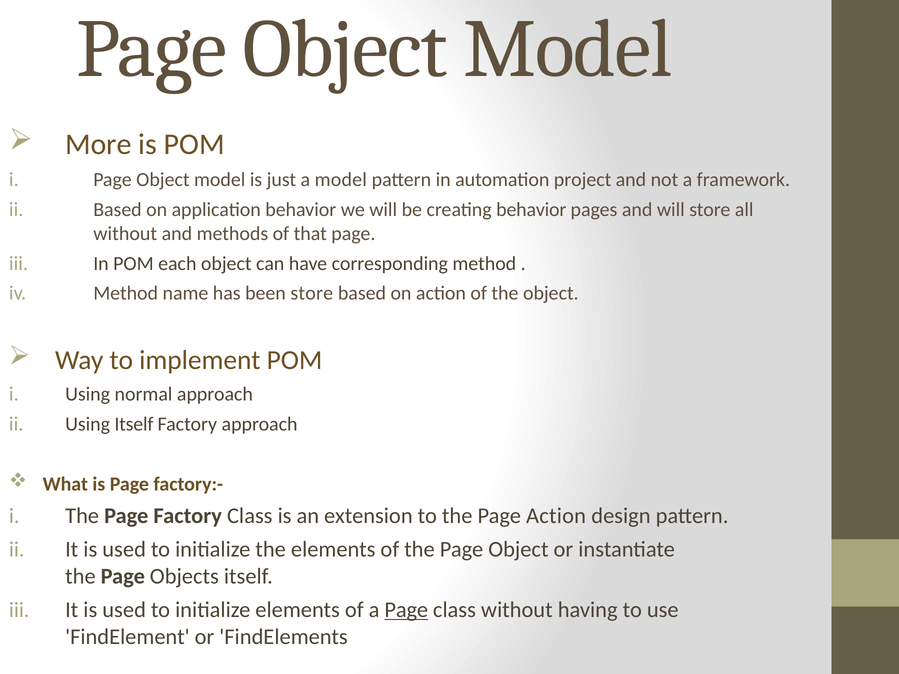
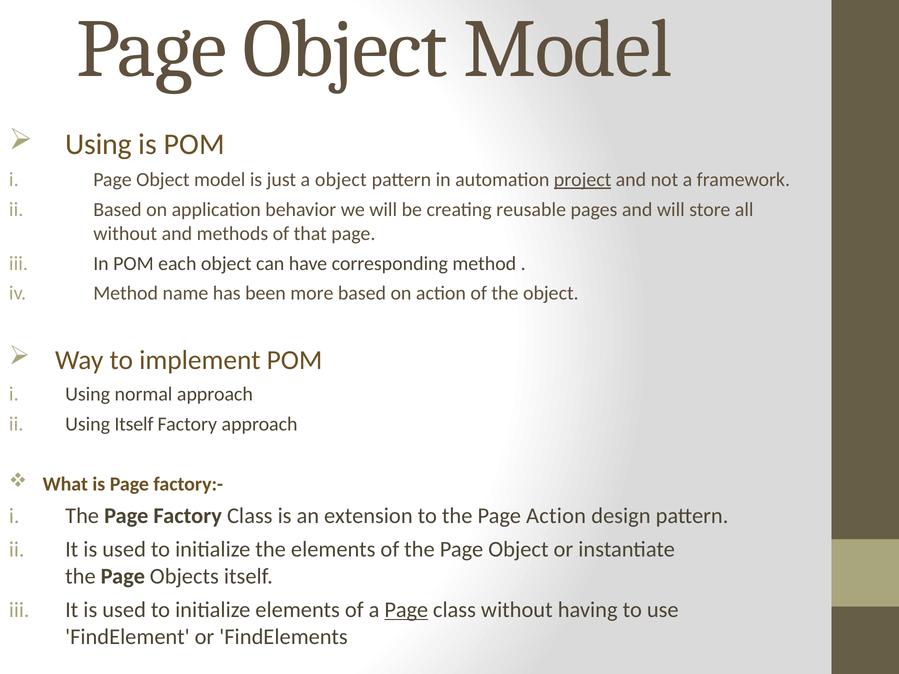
More at (98, 144): More -> Using
a model: model -> object
project underline: none -> present
creating behavior: behavior -> reusable
been store: store -> more
